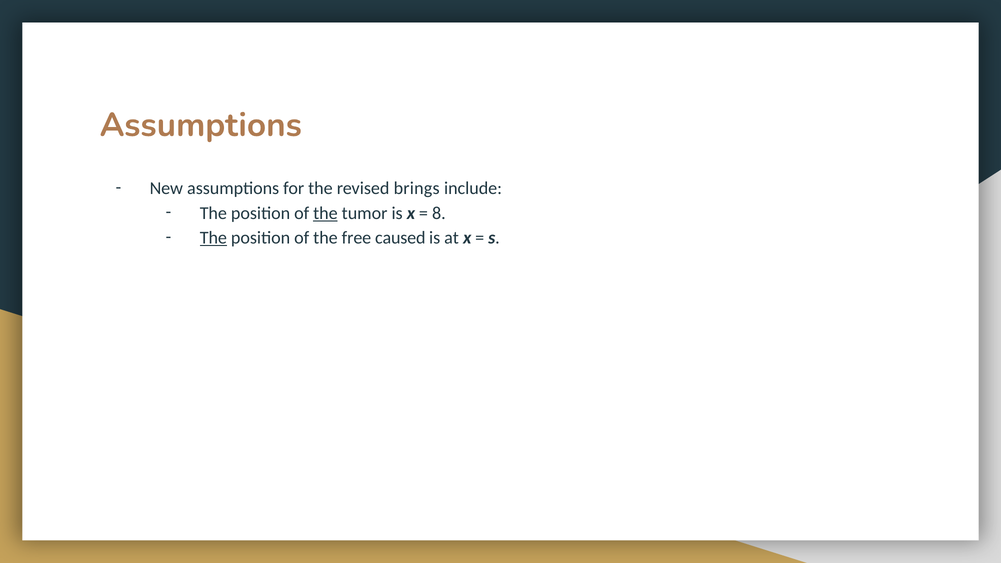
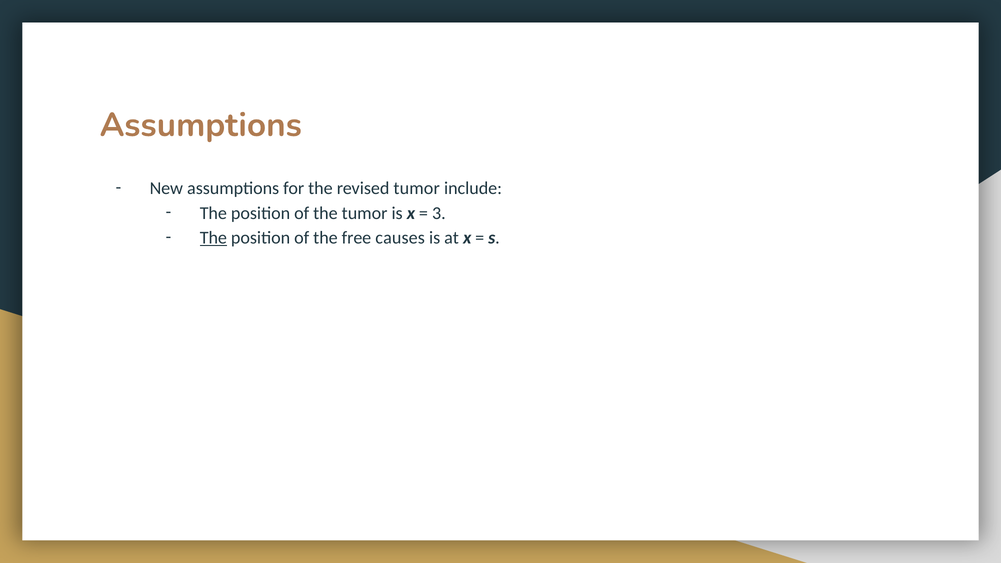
revised brings: brings -> tumor
the at (325, 213) underline: present -> none
8: 8 -> 3
caused: caused -> causes
